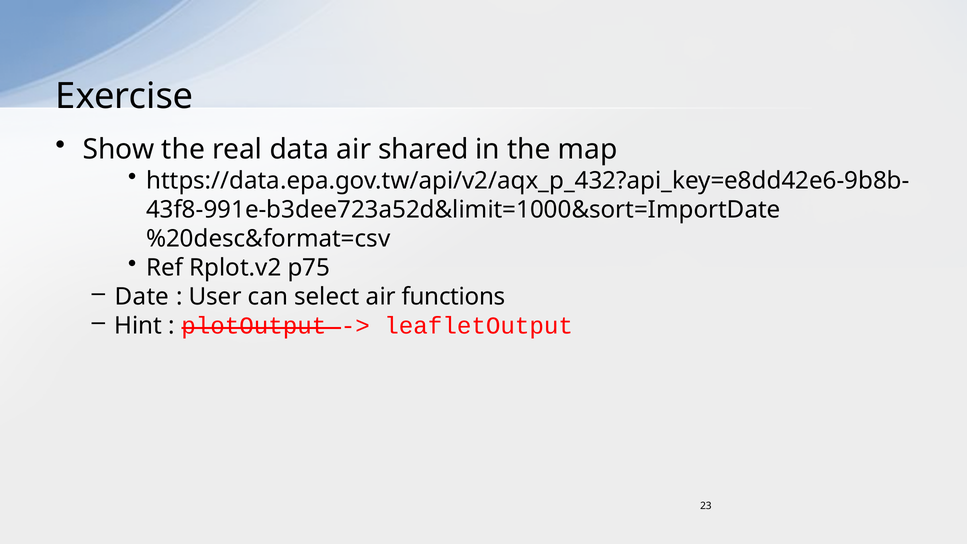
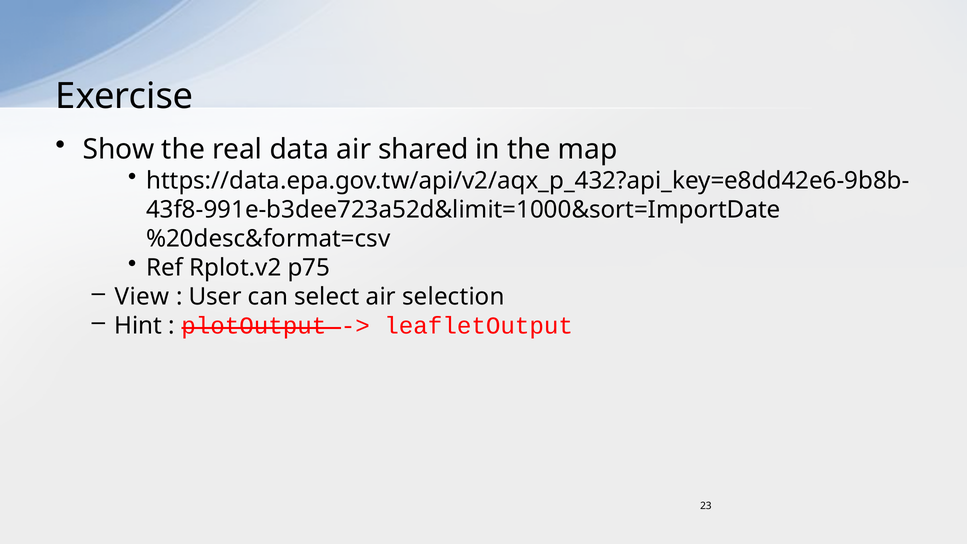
Date: Date -> View
functions: functions -> selection
